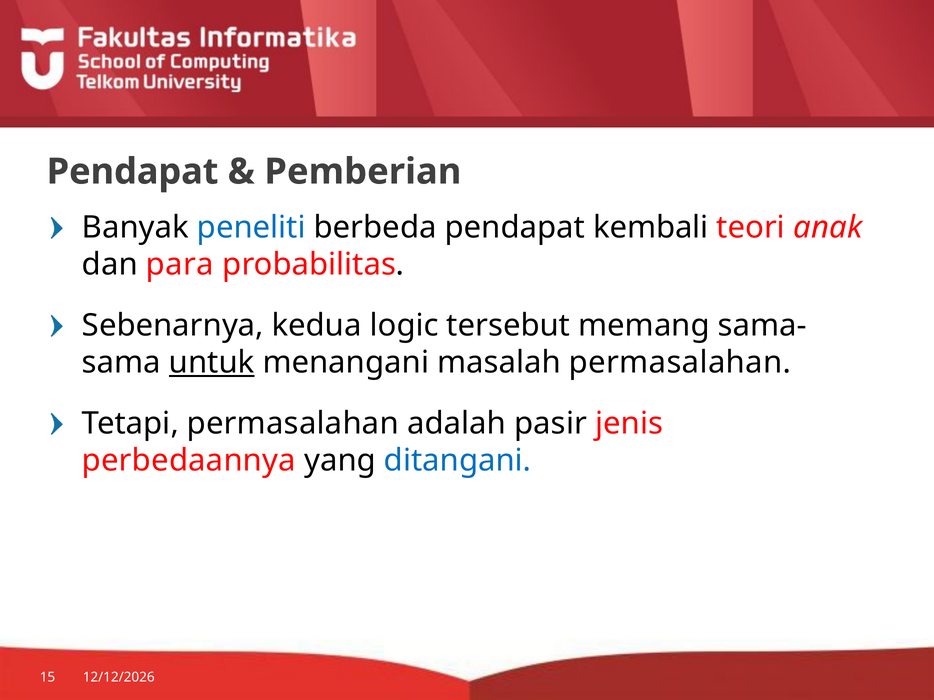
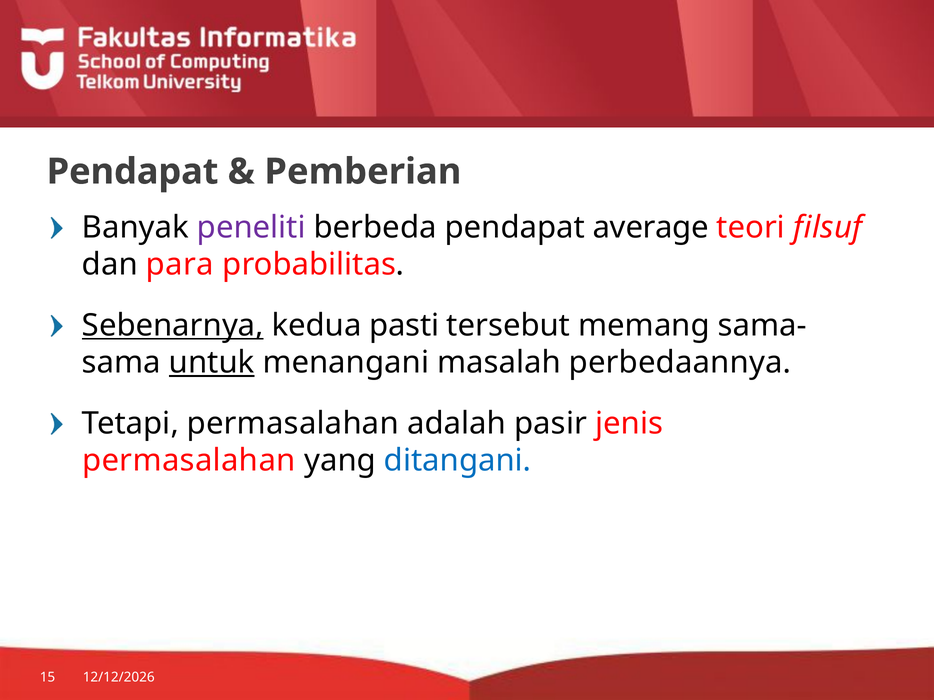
peneliti colour: blue -> purple
kembali: kembali -> average
anak: anak -> filsuf
Sebenarnya underline: none -> present
logic: logic -> pasti
masalah permasalahan: permasalahan -> perbedaannya
perbedaannya at (189, 461): perbedaannya -> permasalahan
